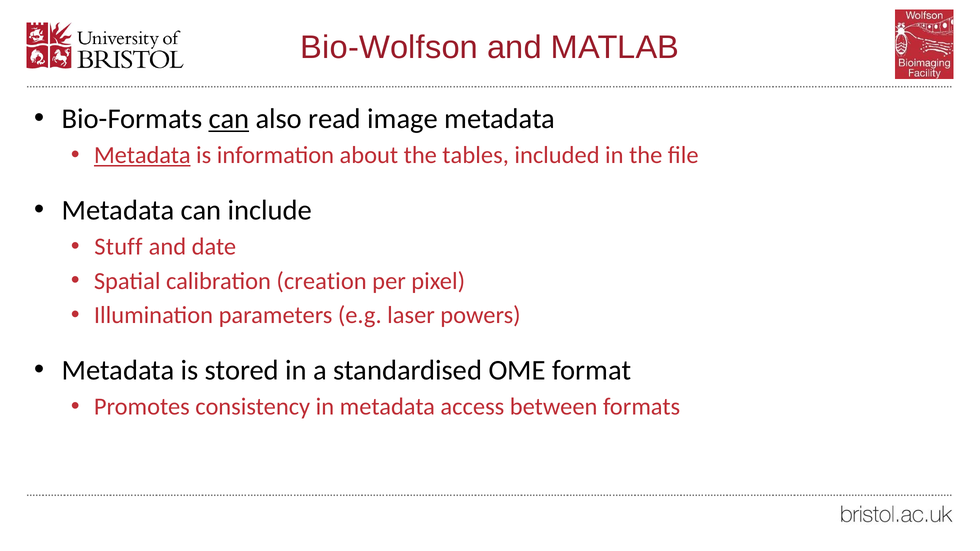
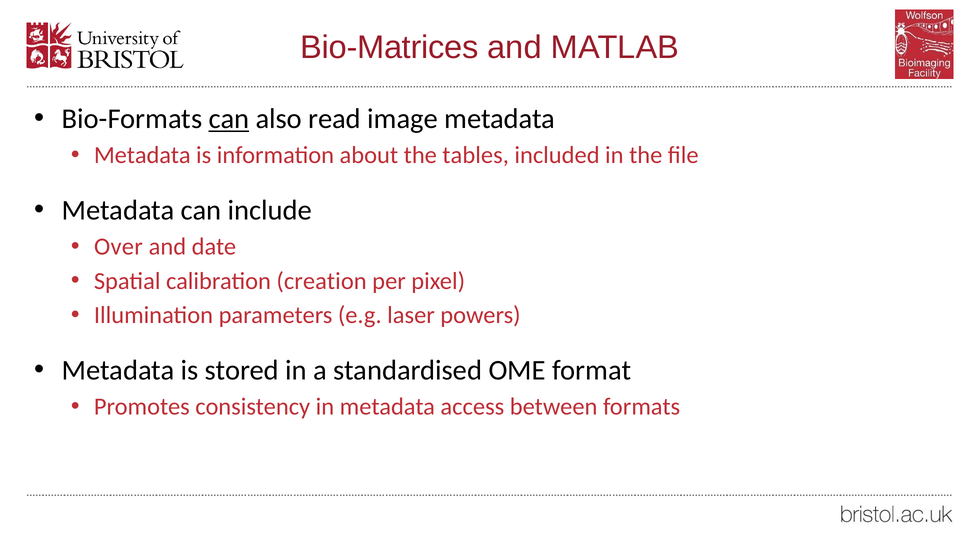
Bio-Wolfson: Bio-Wolfson -> Bio-Matrices
Metadata at (142, 155) underline: present -> none
Stuff: Stuff -> Over
